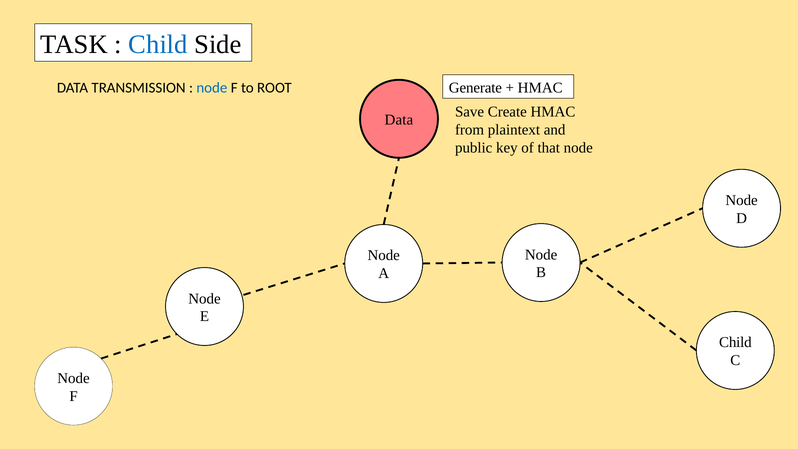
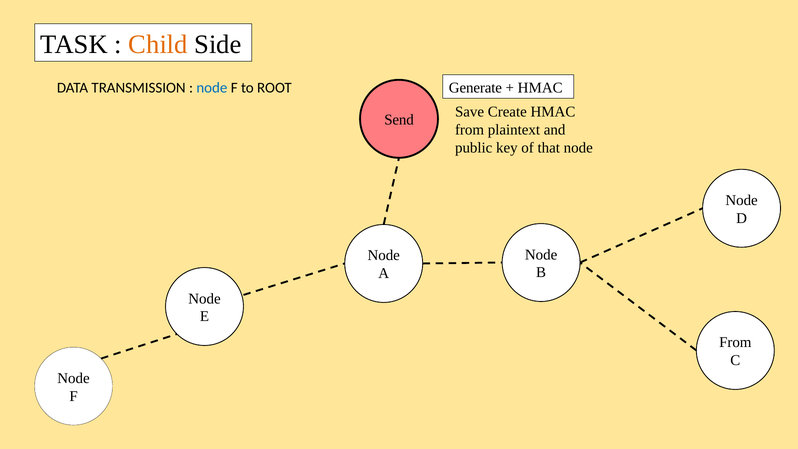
Child at (158, 44) colour: blue -> orange
Data at (399, 120): Data -> Send
Child at (735, 342): Child -> From
